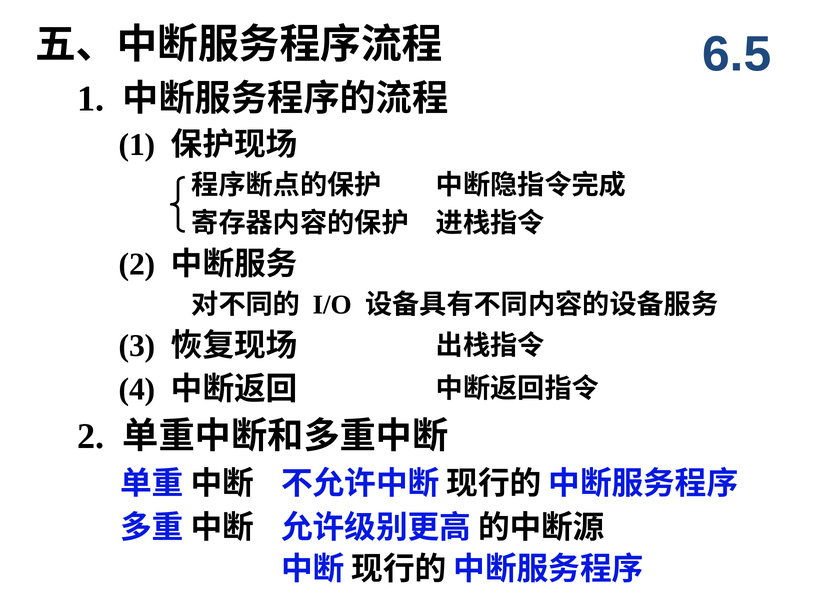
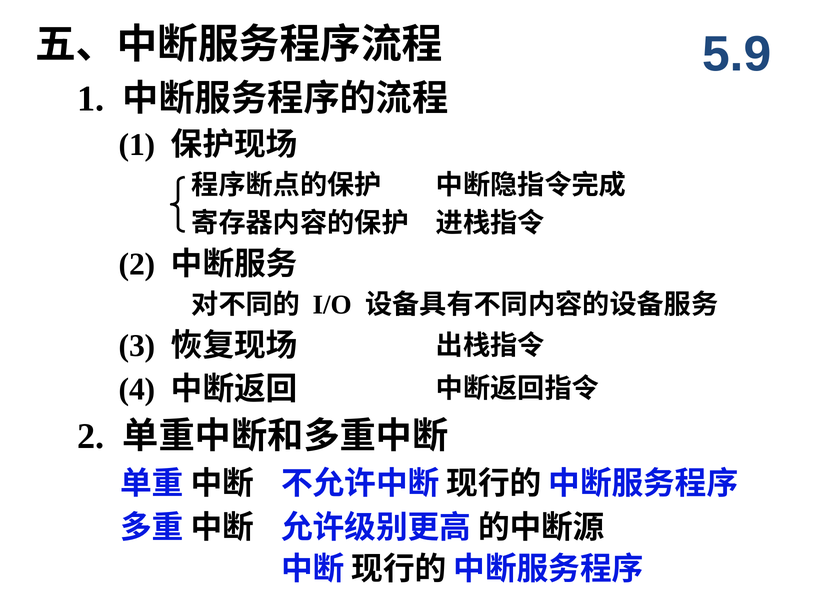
6.5: 6.5 -> 5.9
